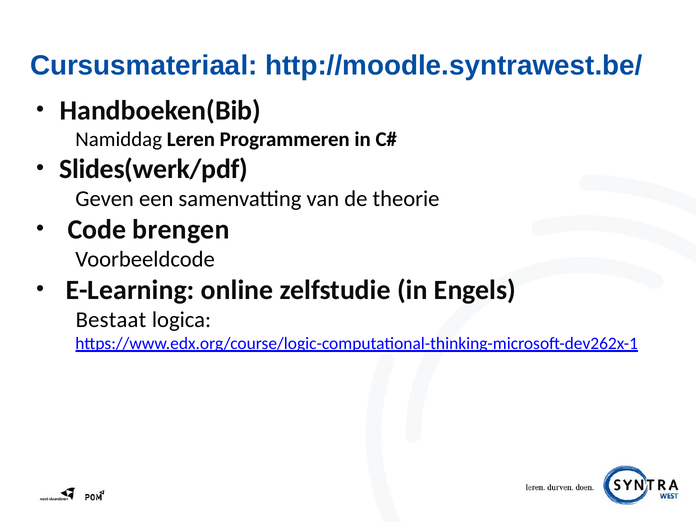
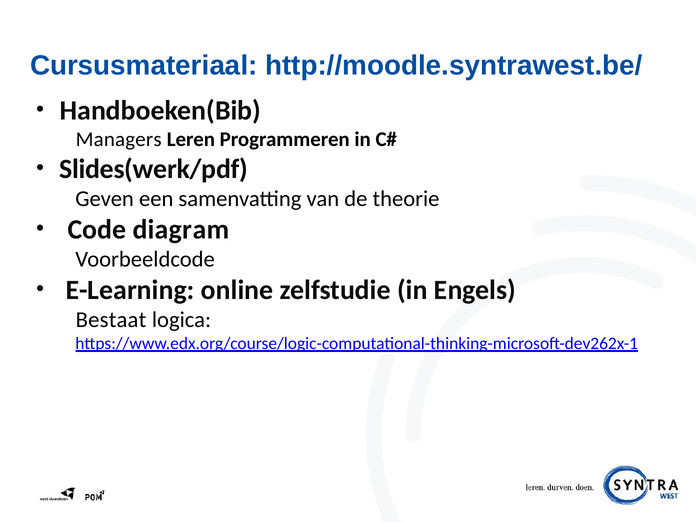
Namiddag: Namiddag -> Managers
brengen: brengen -> diagram
